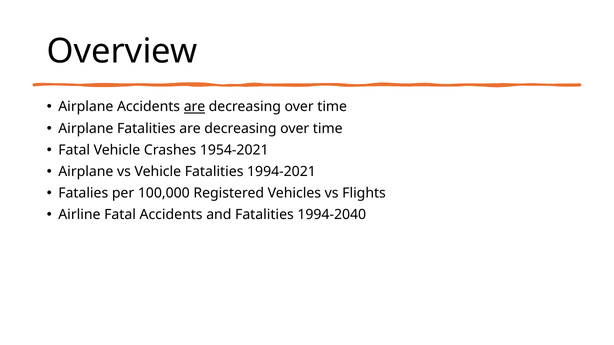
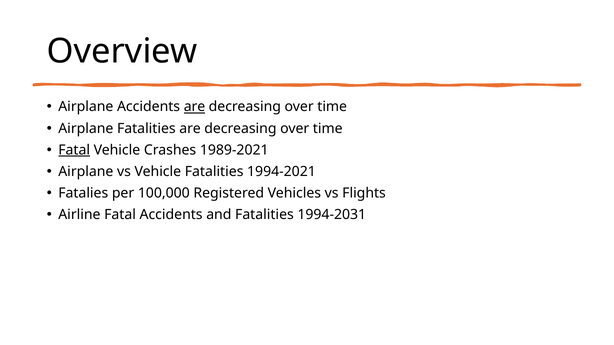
Fatal at (74, 150) underline: none -> present
1954-2021: 1954-2021 -> 1989-2021
1994-2040: 1994-2040 -> 1994-2031
